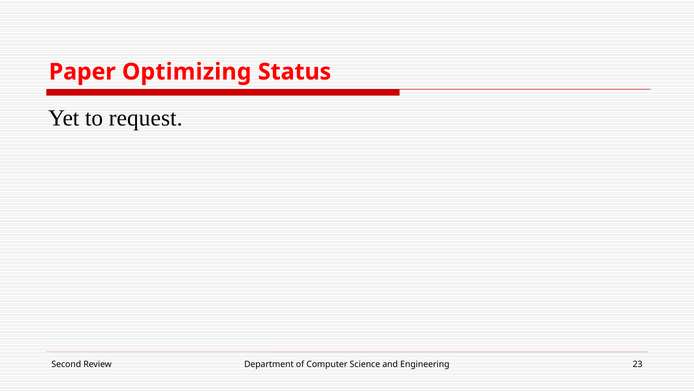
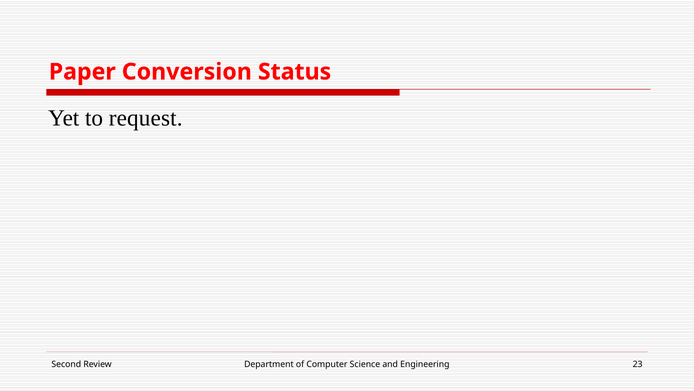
Optimizing: Optimizing -> Conversion
